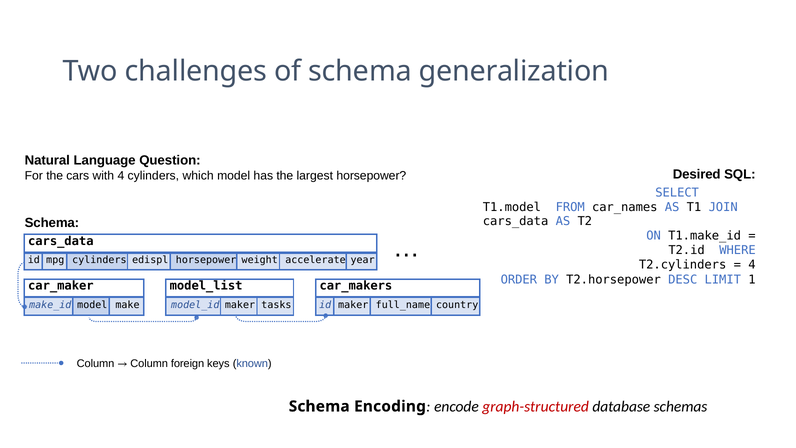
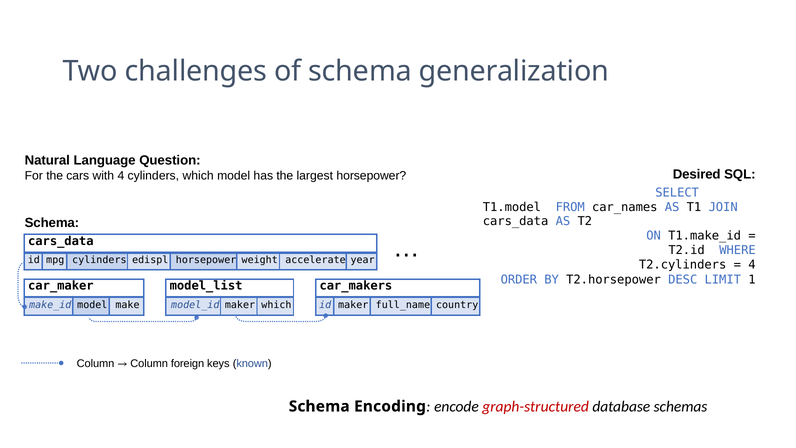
maker tasks: tasks -> which
